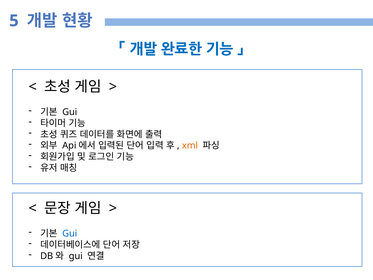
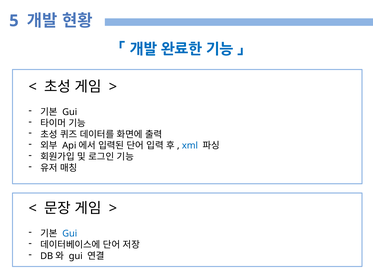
xml colour: orange -> blue
